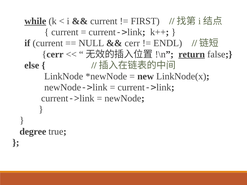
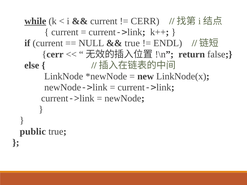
FIRST at (145, 21): FIRST -> CERR
cerr at (132, 43): cerr -> true
return underline: present -> none
degree: degree -> public
